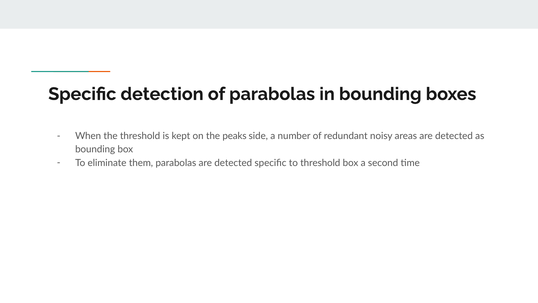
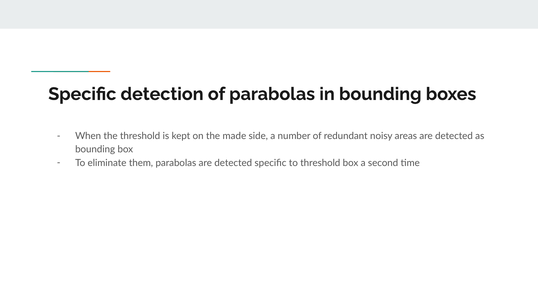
peaks: peaks -> made
